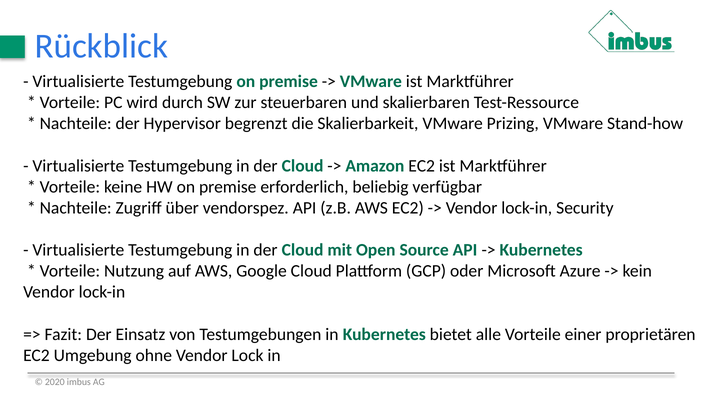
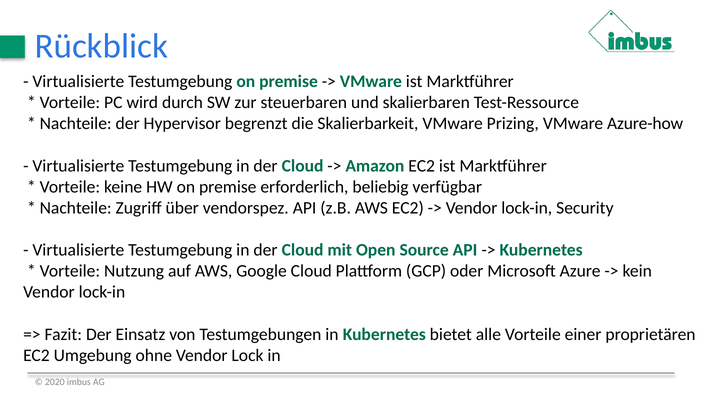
Stand-how: Stand-how -> Azure-how
